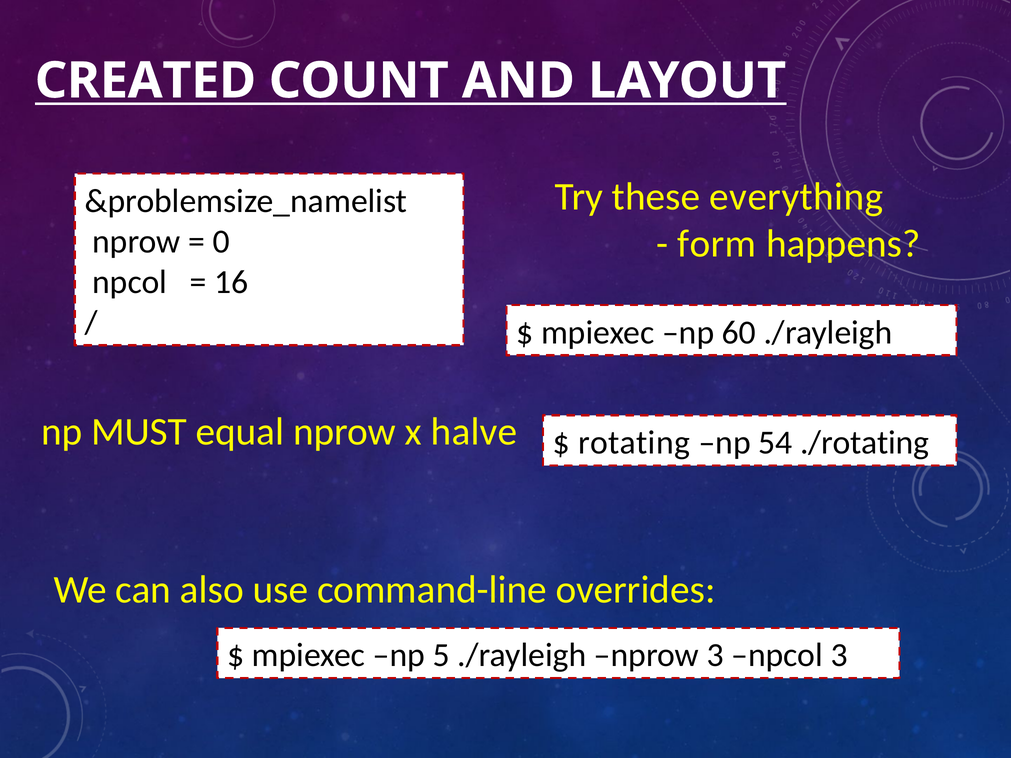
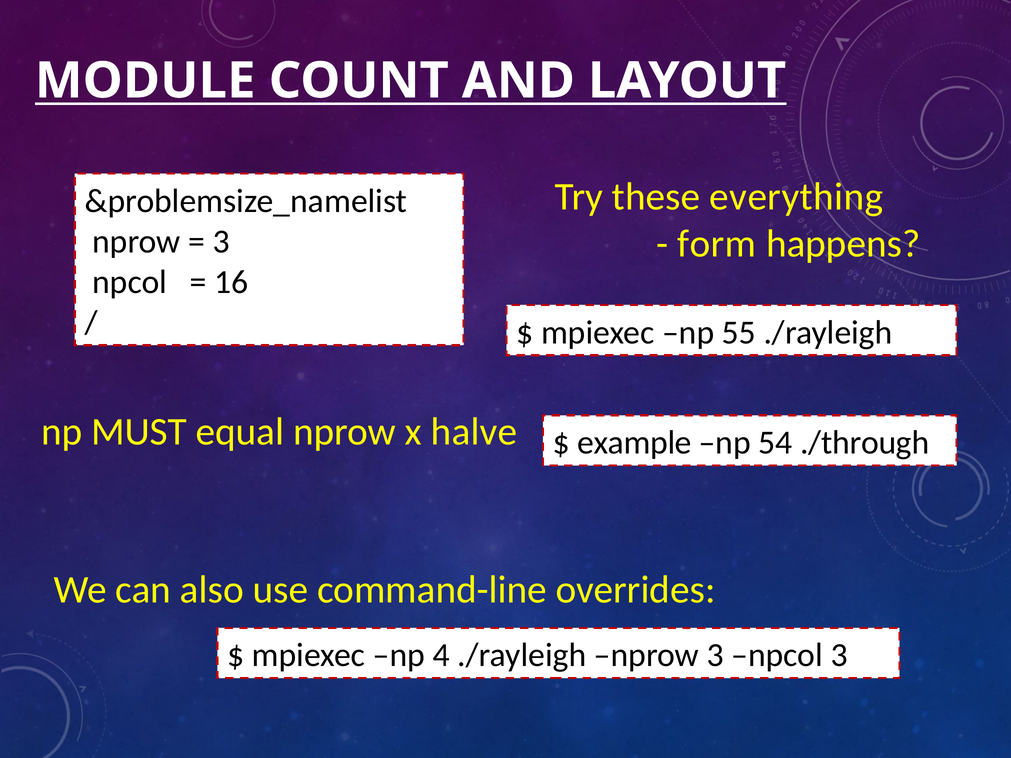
CREATED: CREATED -> MODULE
0 at (221, 242): 0 -> 3
60: 60 -> 55
rotating: rotating -> example
./rotating: ./rotating -> ./through
5: 5 -> 4
